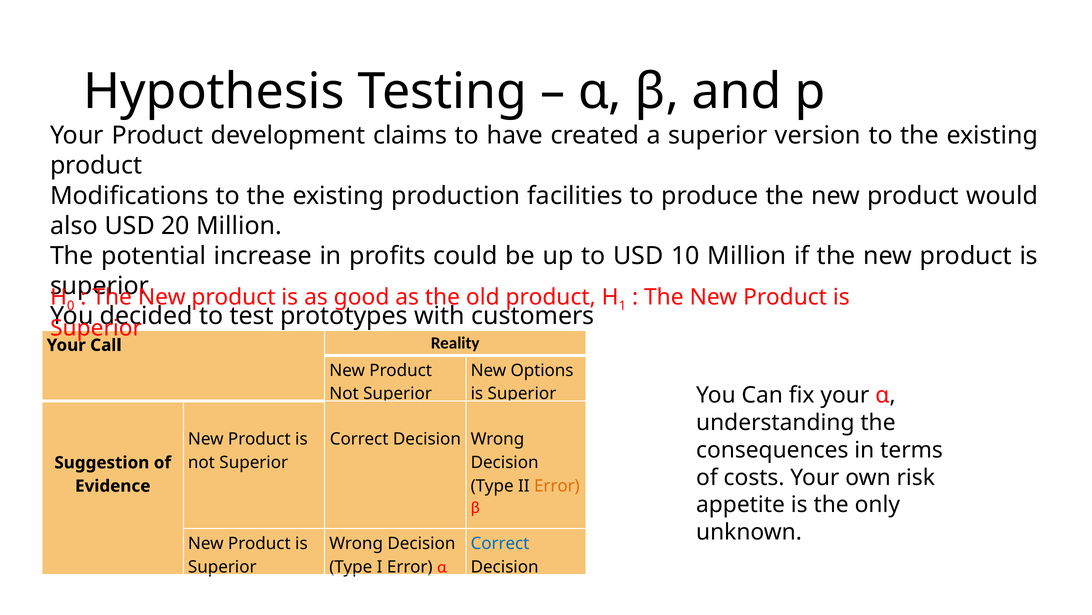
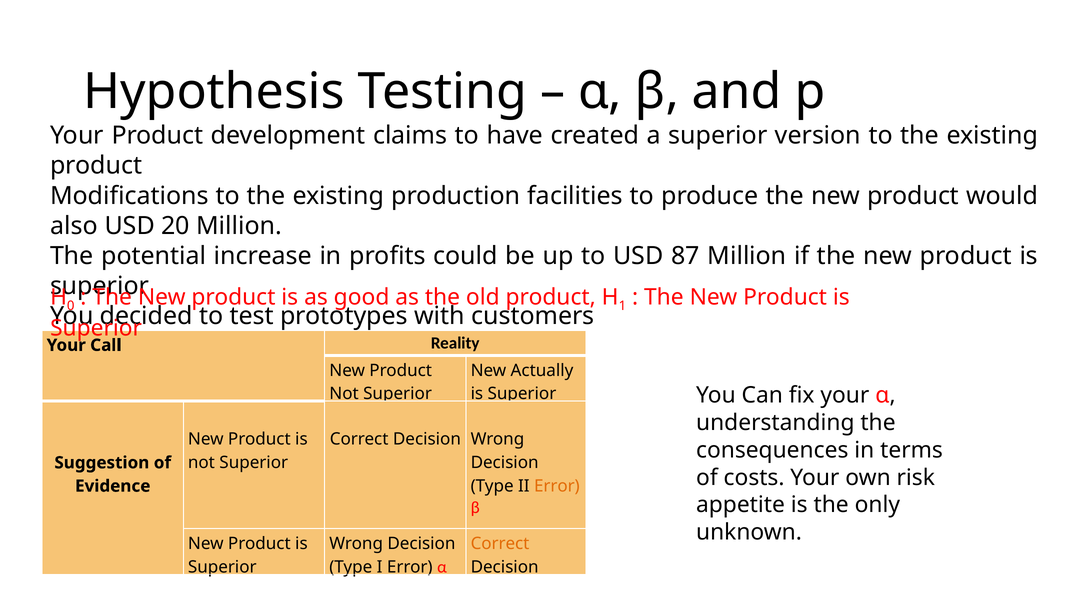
10: 10 -> 87
Options: Options -> Actually
Correct at (500, 543) colour: blue -> orange
